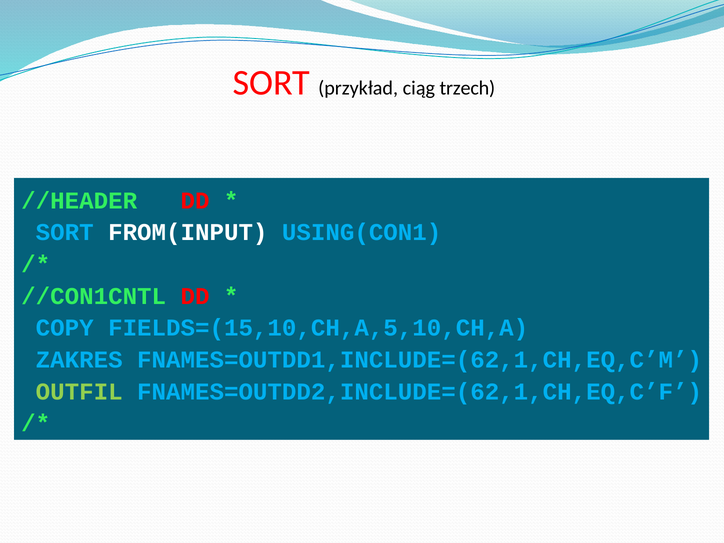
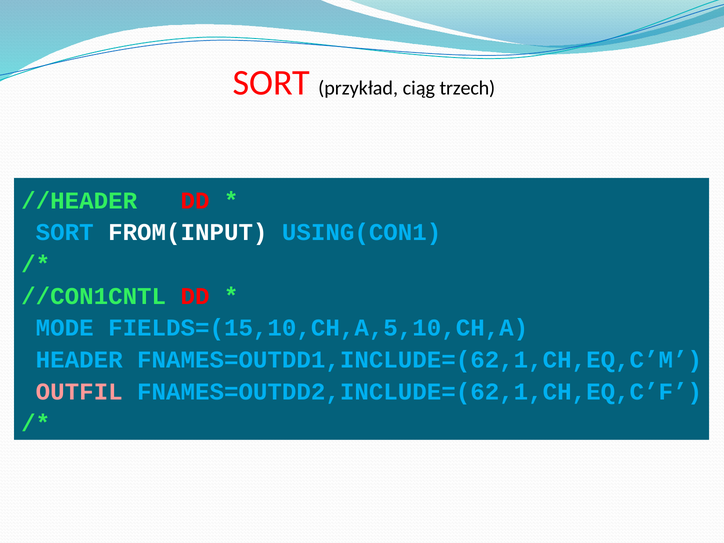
COPY: COPY -> MODE
ZAKRES: ZAKRES -> HEADER
OUTFIL colour: light green -> pink
